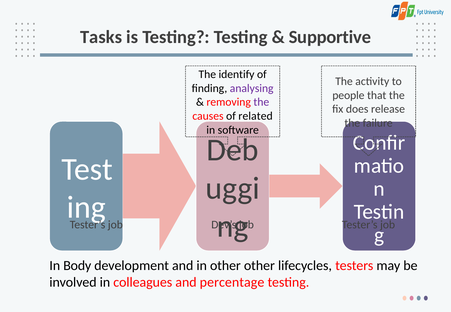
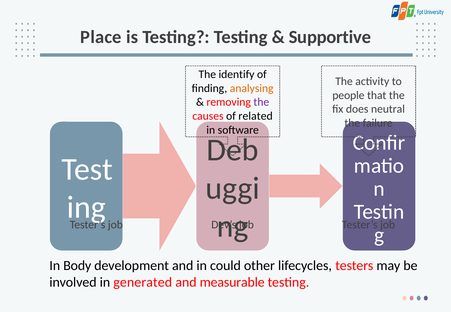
Tasks: Tasks -> Place
analysing colour: purple -> orange
release: release -> neutral
in other: other -> could
colleagues: colleagues -> generated
percentage: percentage -> measurable
